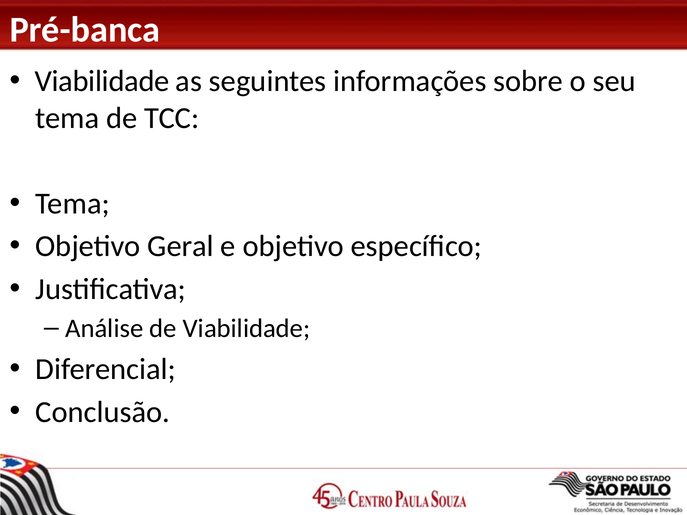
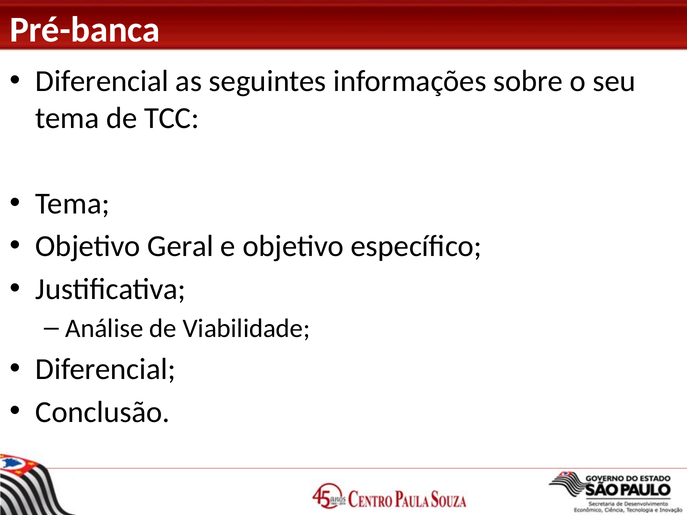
Viabilidade at (102, 81): Viabilidade -> Diferencial
